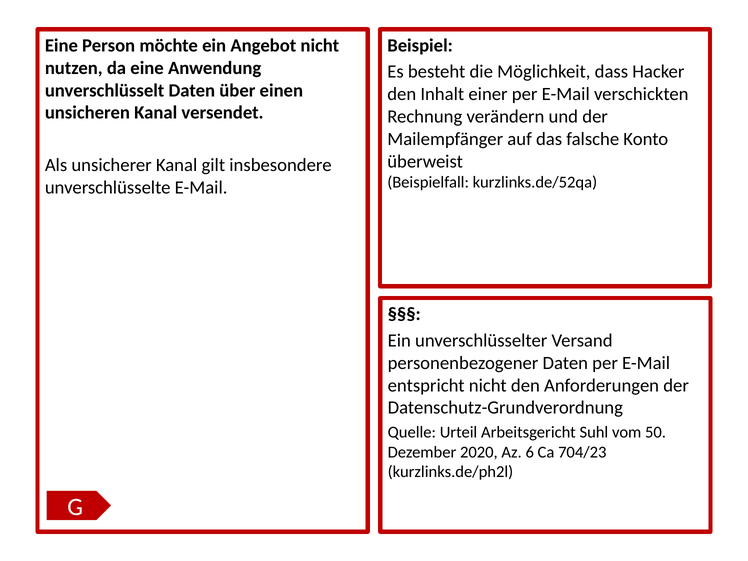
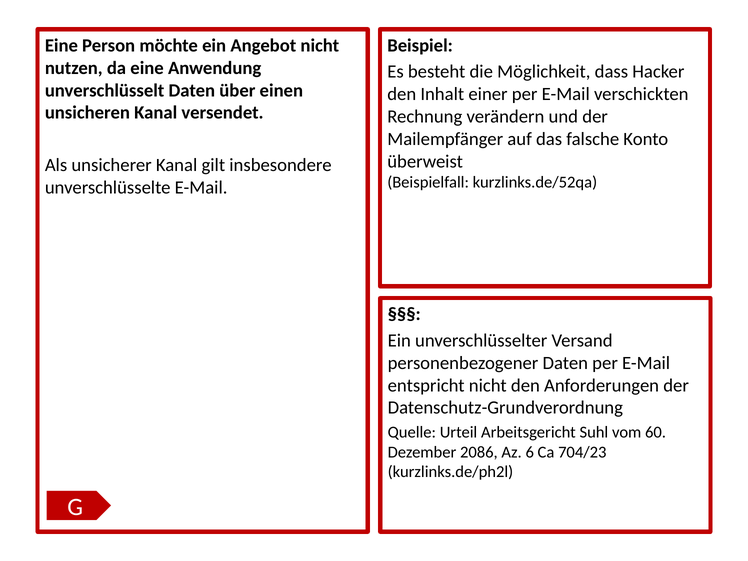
50: 50 -> 60
2020: 2020 -> 2086
